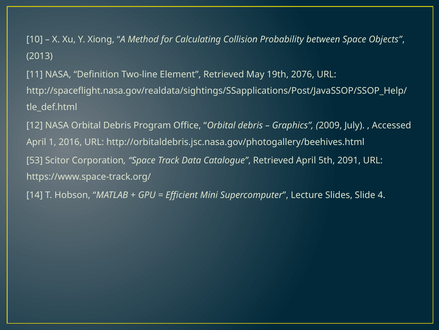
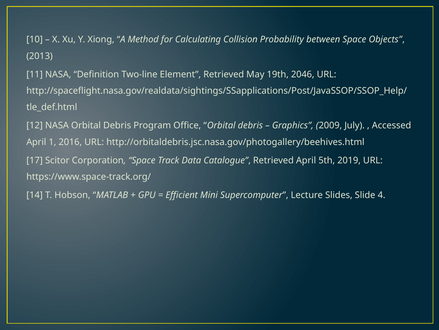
2076: 2076 -> 2046
53: 53 -> 17
2091: 2091 -> 2019
